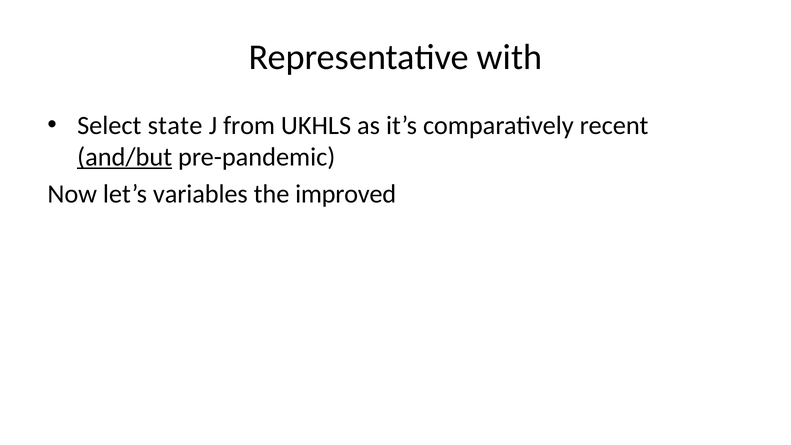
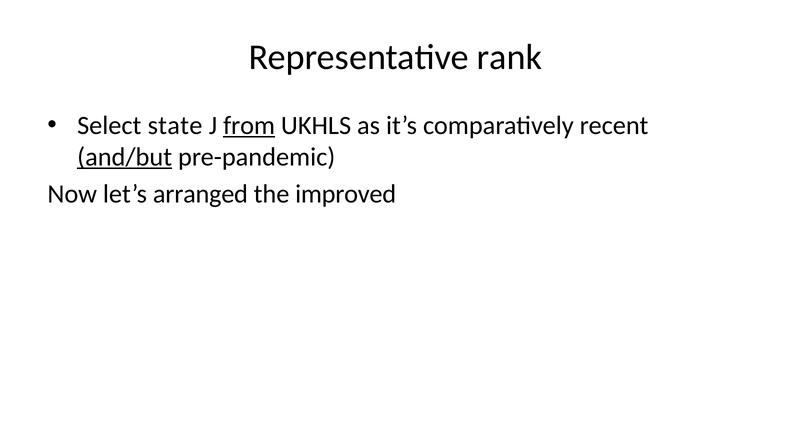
with: with -> rank
from underline: none -> present
variables: variables -> arranged
